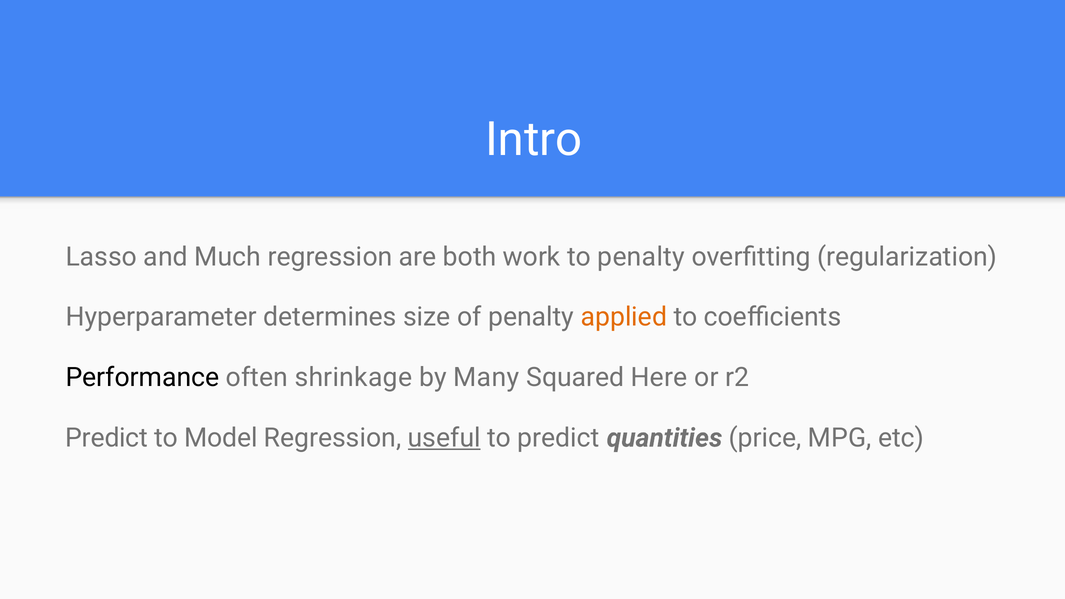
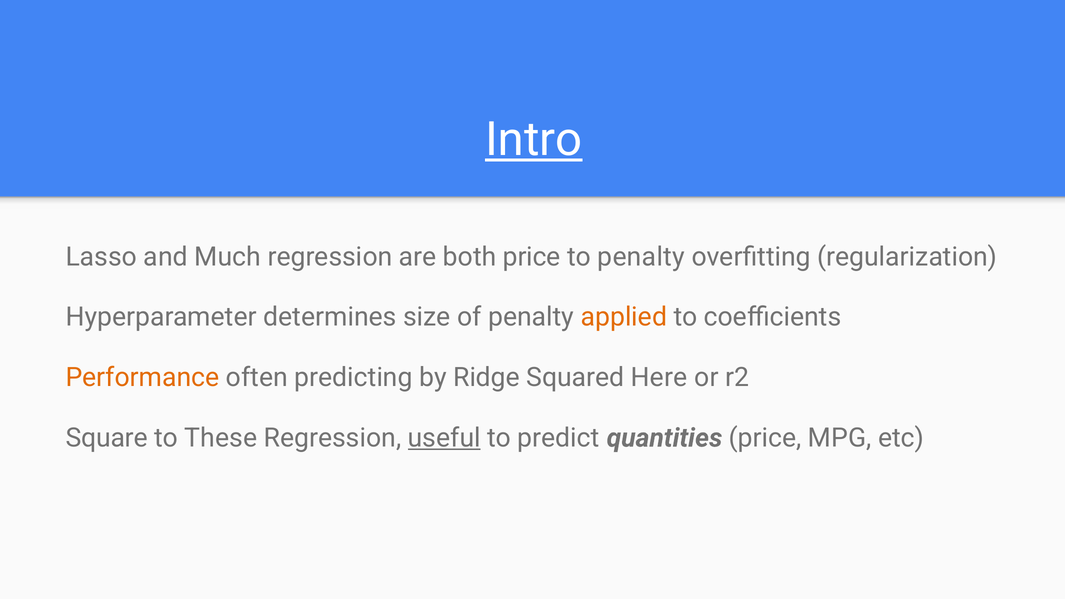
Intro underline: none -> present
both work: work -> price
Performance colour: black -> orange
shrinkage: shrinkage -> predicting
Many: Many -> Ridge
Predict at (107, 438): Predict -> Square
Model: Model -> These
